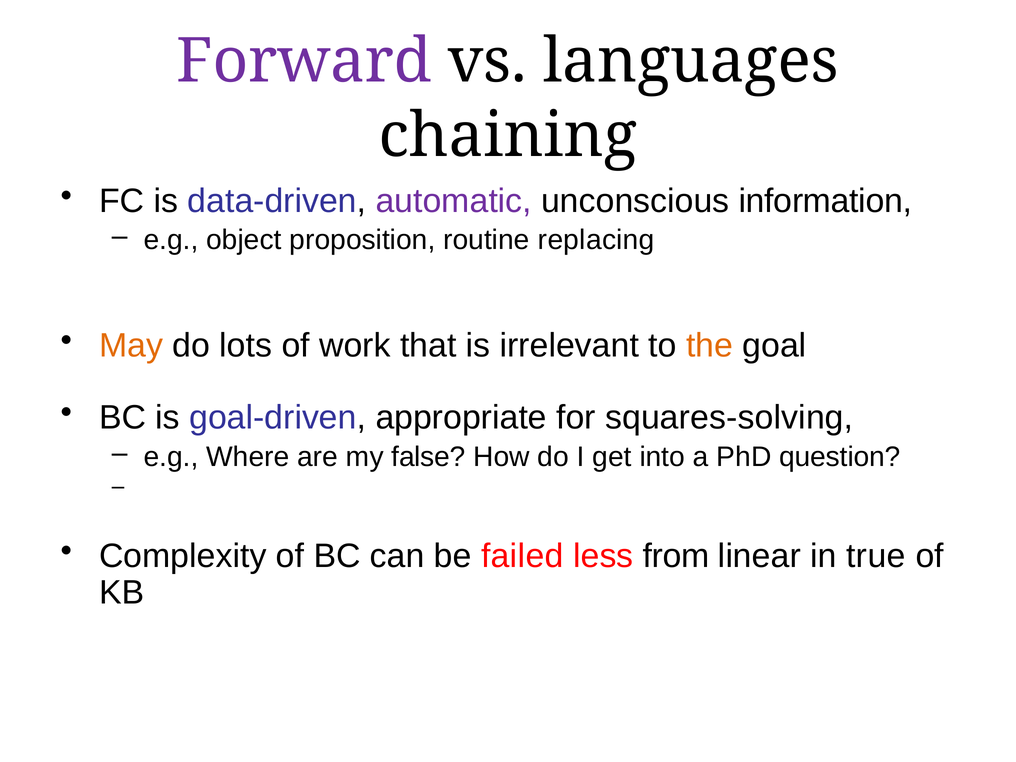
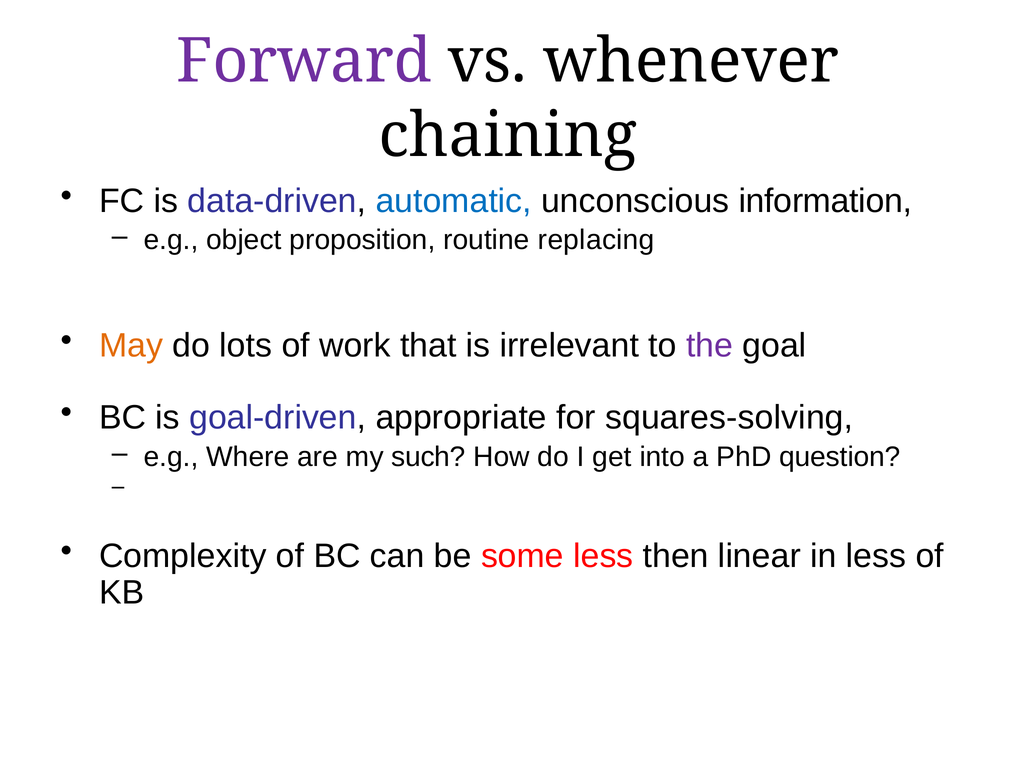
languages: languages -> whenever
automatic colour: purple -> blue
the colour: orange -> purple
false: false -> such
failed: failed -> some
from: from -> then
in true: true -> less
